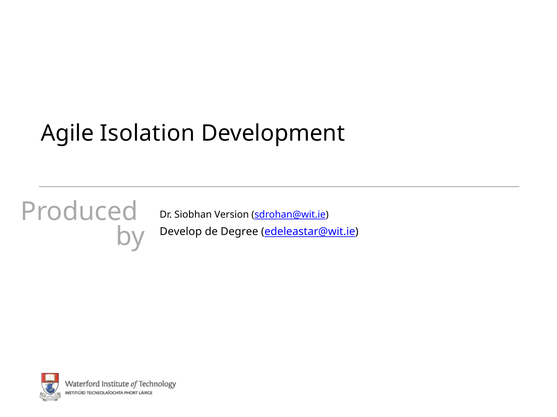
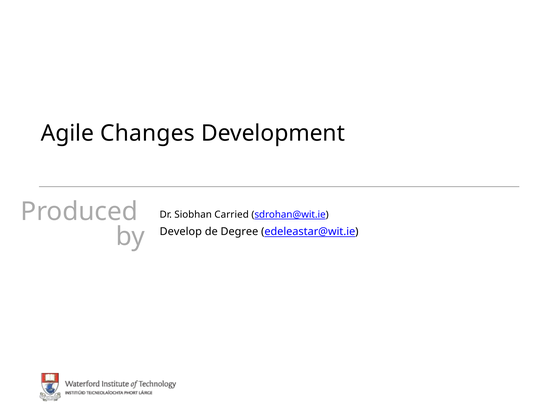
Isolation: Isolation -> Changes
Version: Version -> Carried
